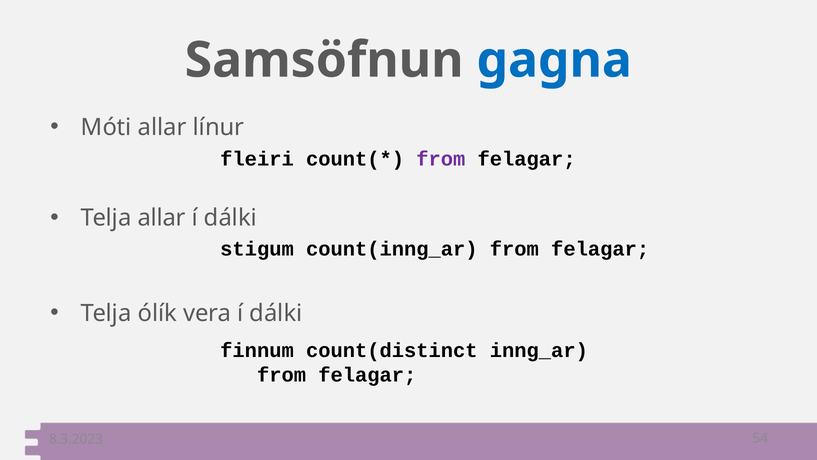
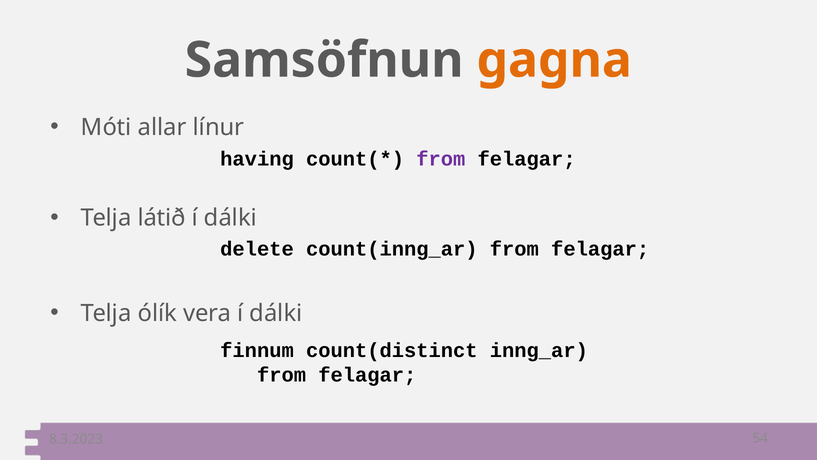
gagna colour: blue -> orange
fleiri: fleiri -> having
Telja allar: allar -> látið
stigum: stigum -> delete
